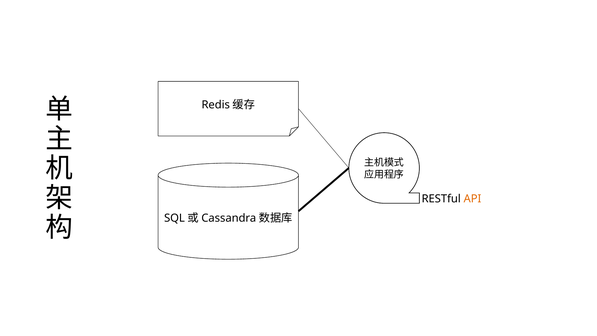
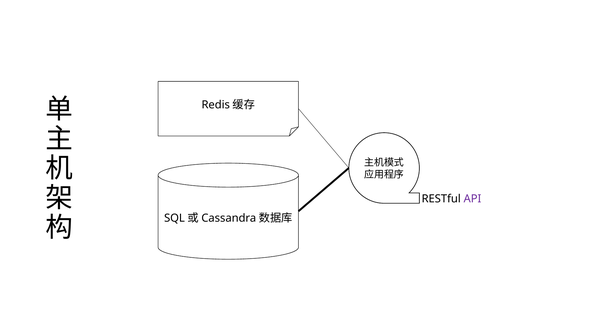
API colour: orange -> purple
